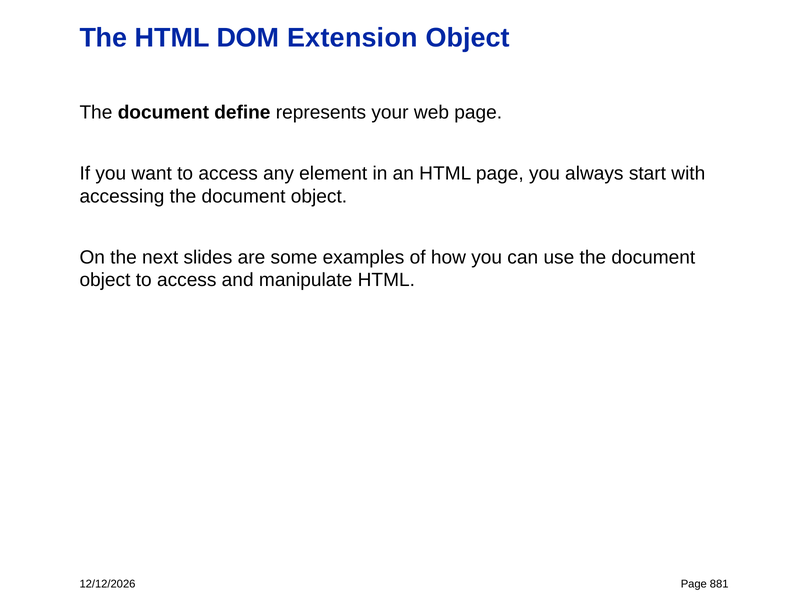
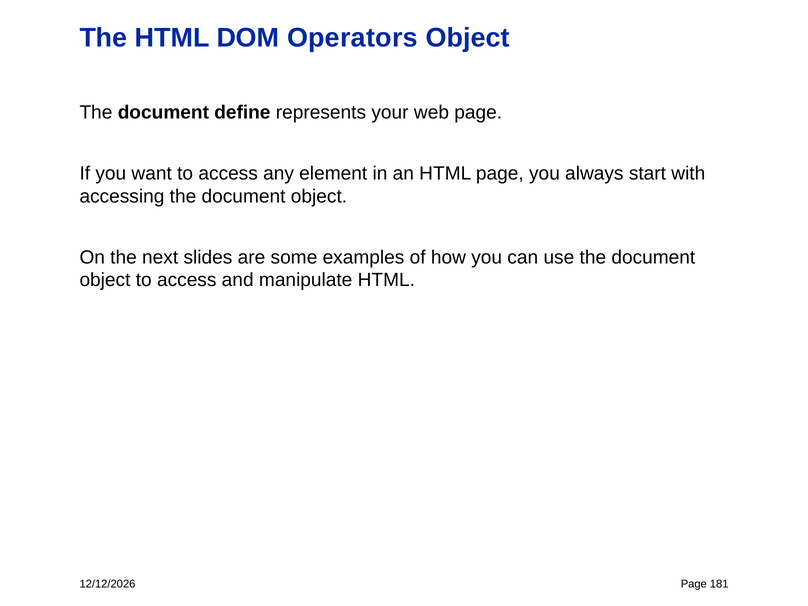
Extension: Extension -> Operators
881: 881 -> 181
